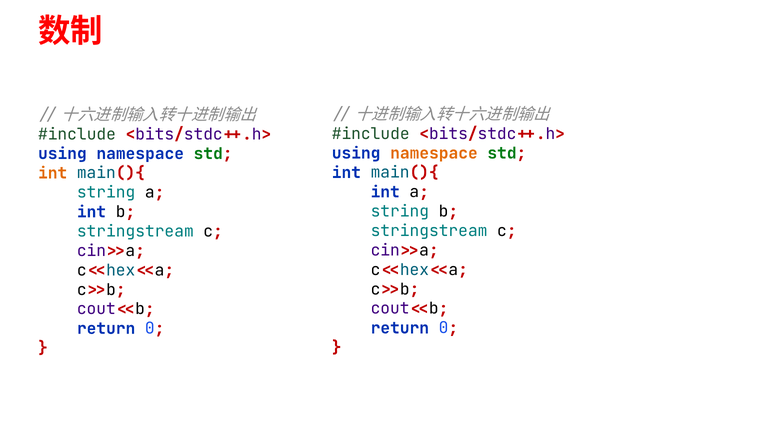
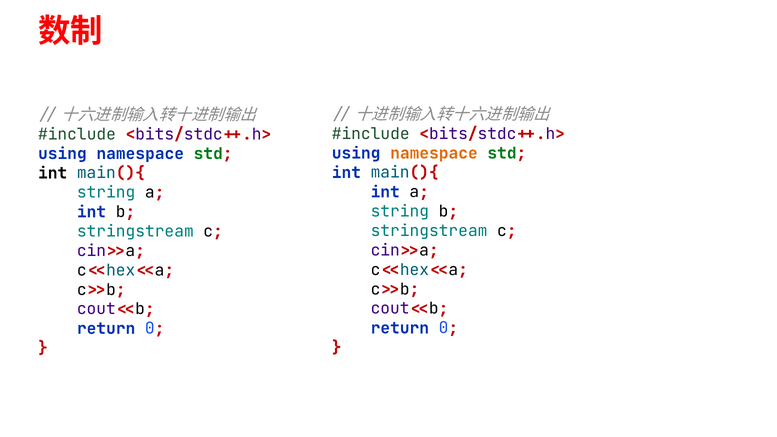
int at (53, 173) colour: orange -> black
